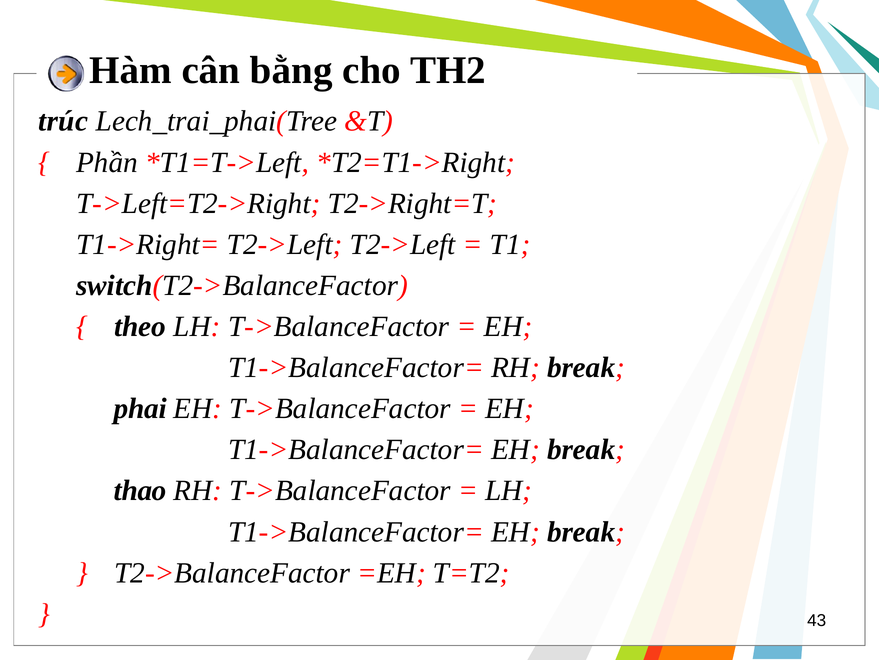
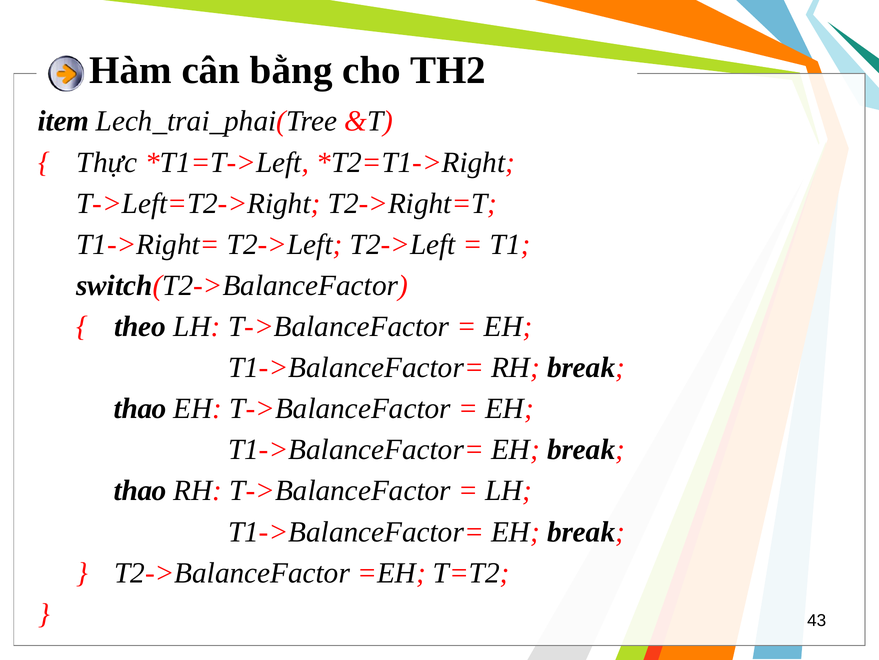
trúc: trúc -> item
Phần: Phần -> Thực
phai at (140, 408): phai -> thao
